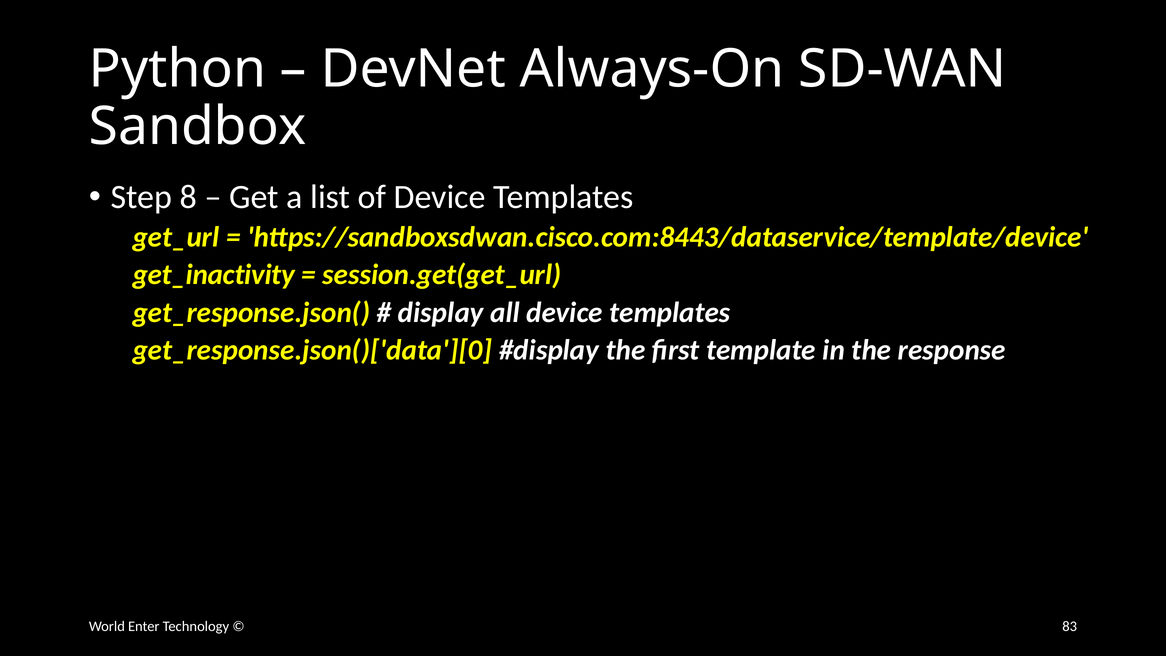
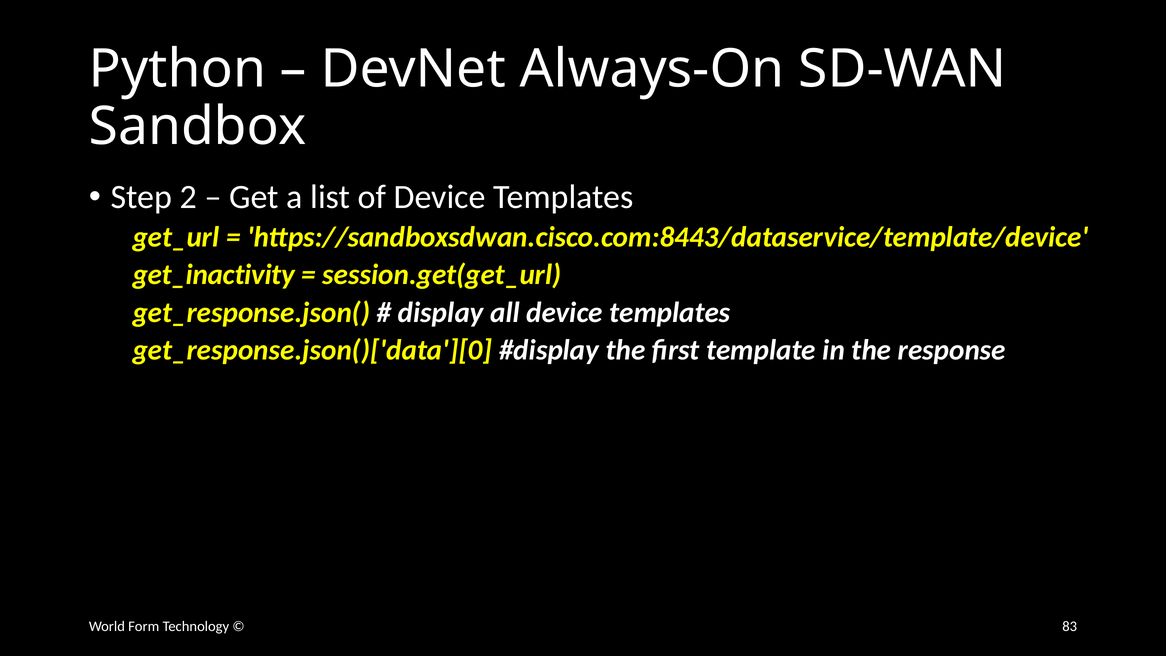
8: 8 -> 2
Enter: Enter -> Form
